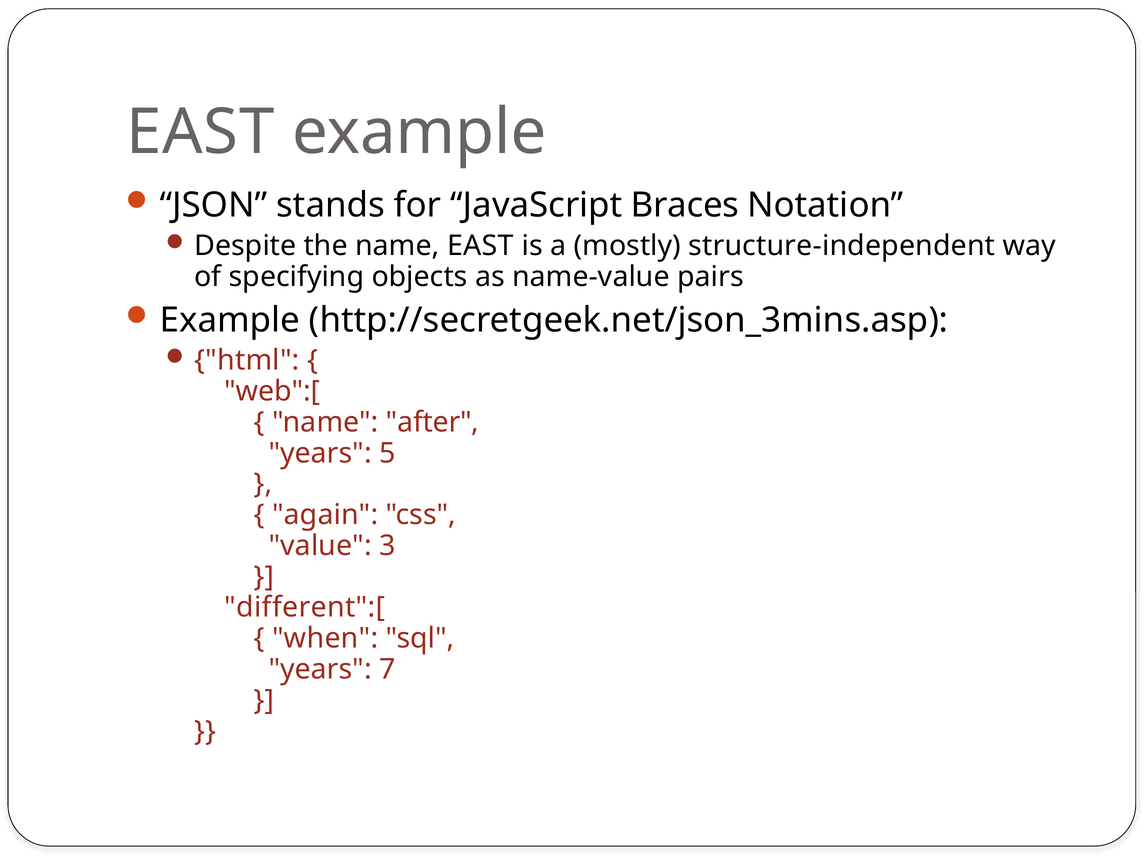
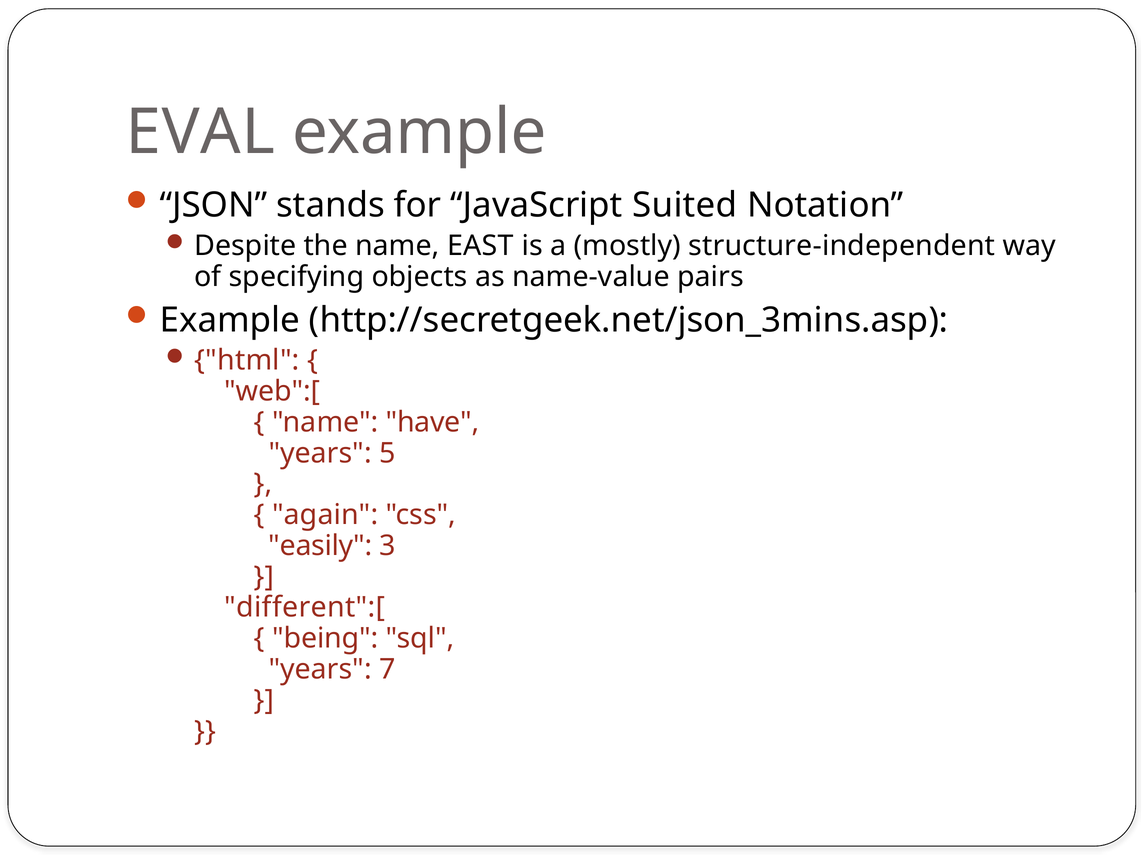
EAST at (200, 132): EAST -> EVAL
Braces: Braces -> Suited
after: after -> have
value: value -> easily
when: when -> being
